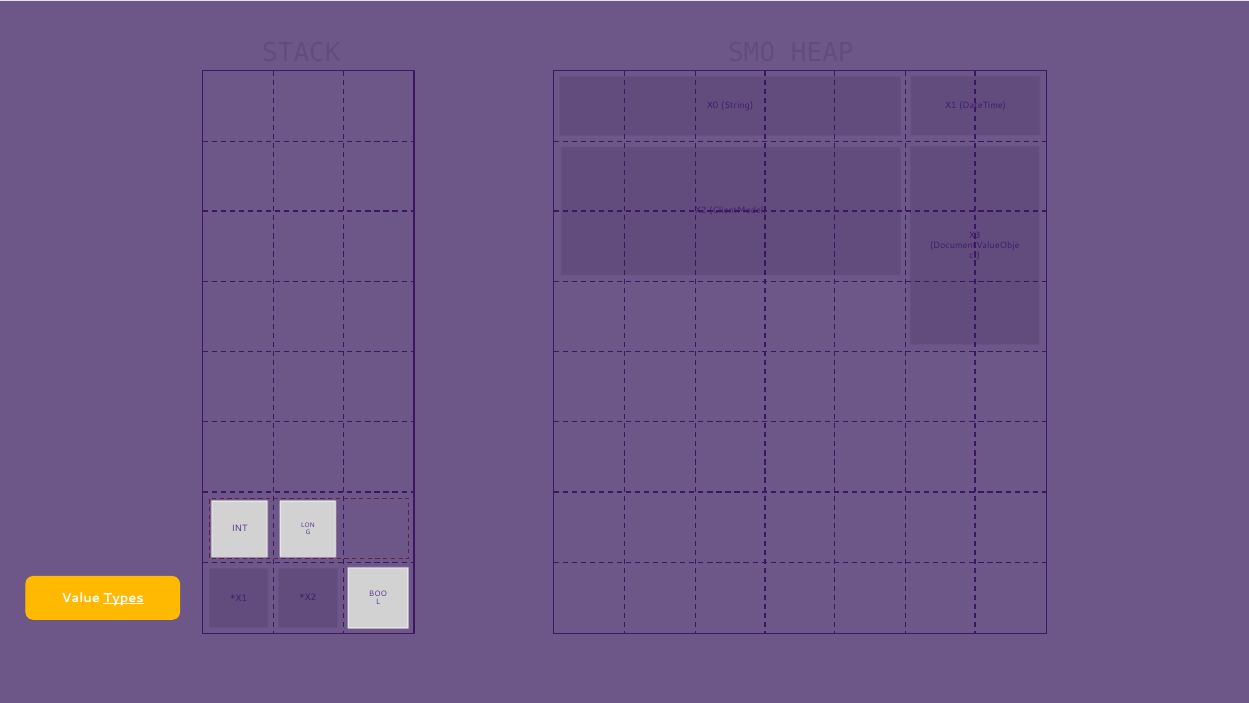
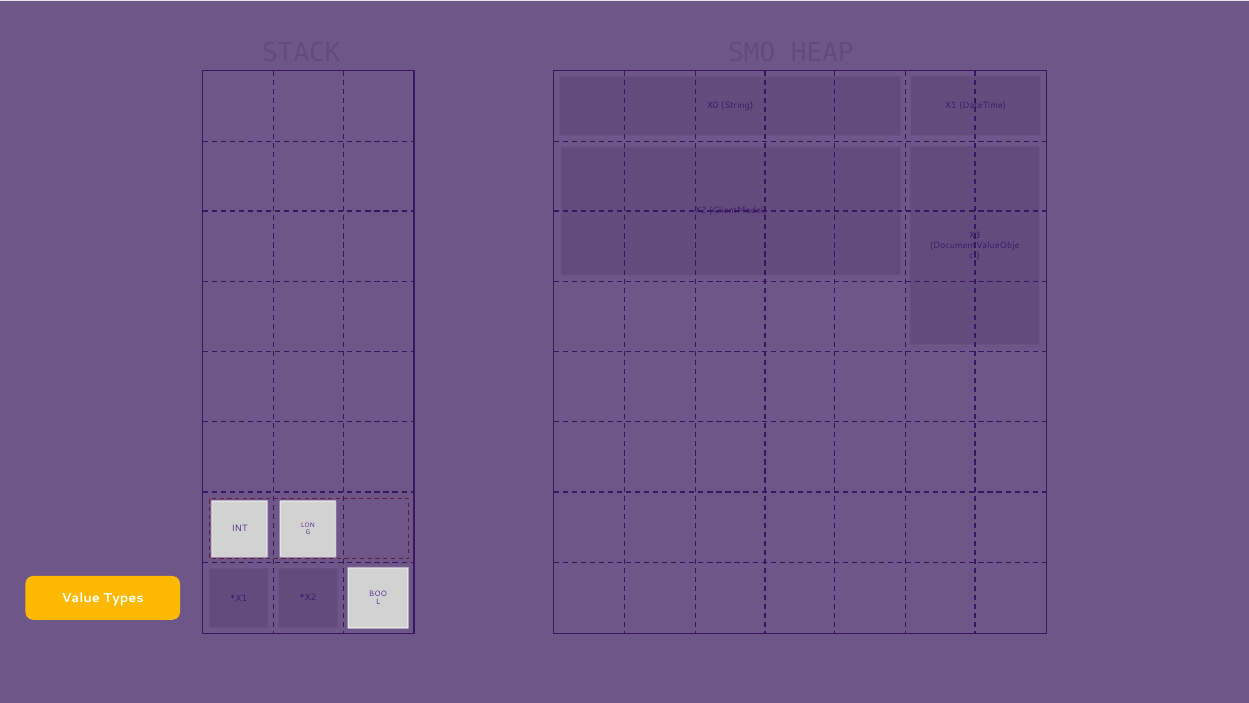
Types underline: present -> none
